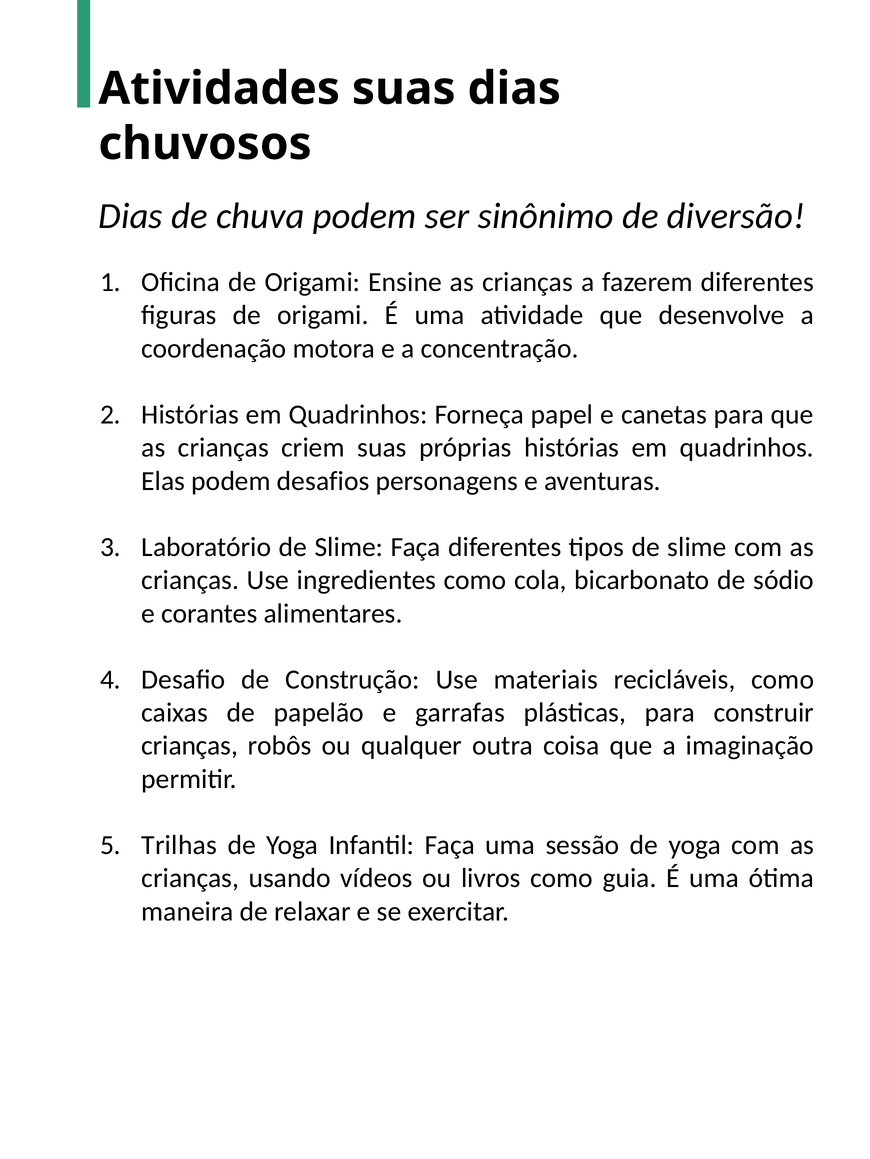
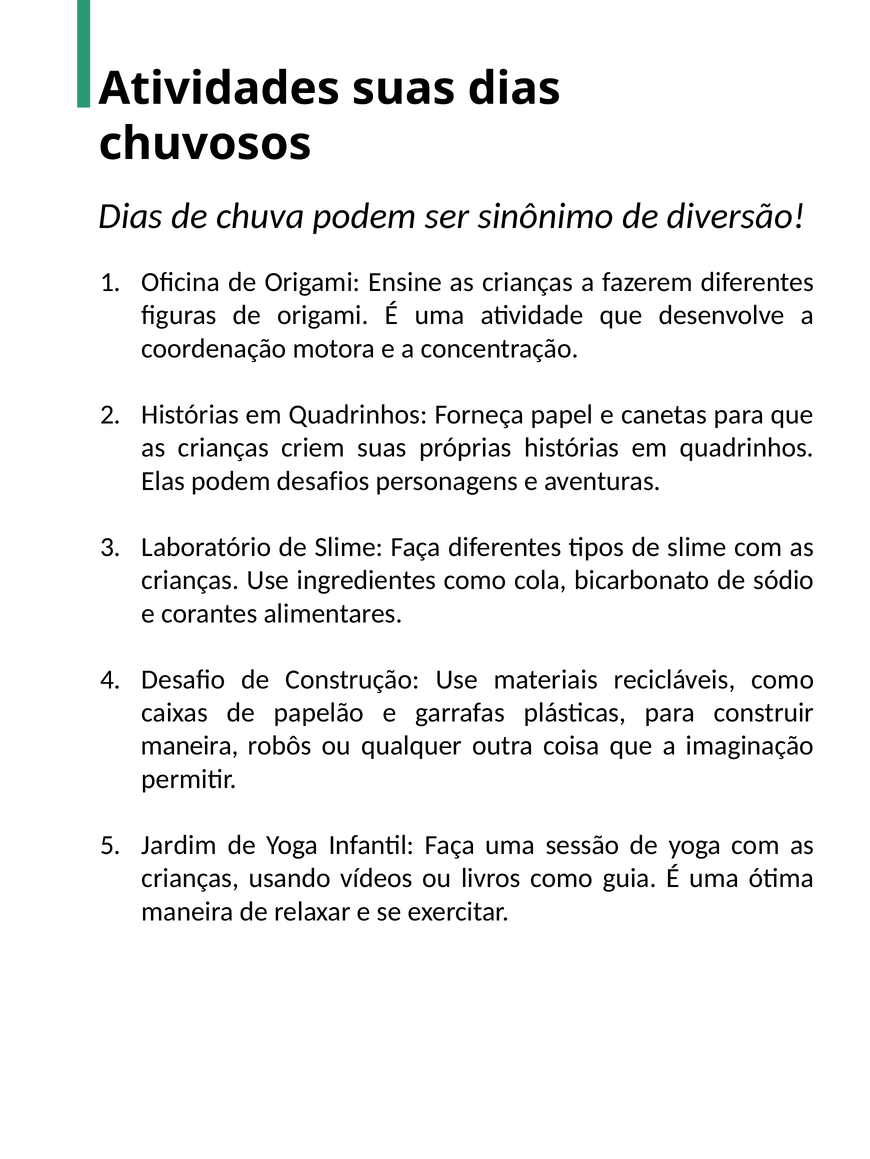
crianças at (190, 747): crianças -> maneira
Trilhas: Trilhas -> Jardim
